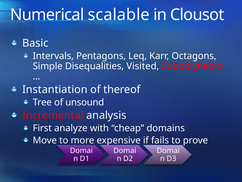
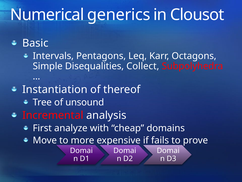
scalable: scalable -> generics
Visited: Visited -> Collect
